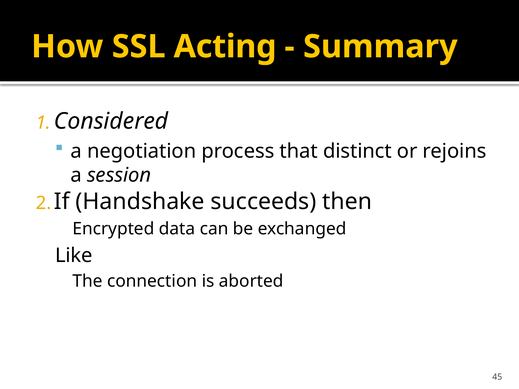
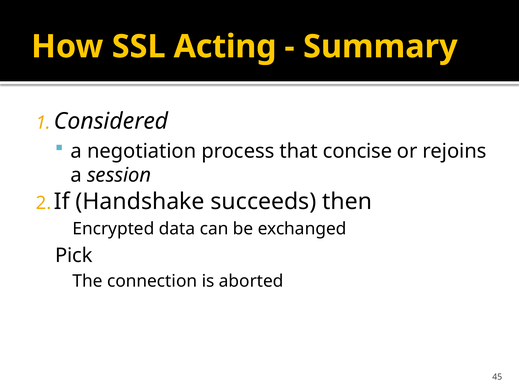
distinct: distinct -> concise
Like: Like -> Pick
